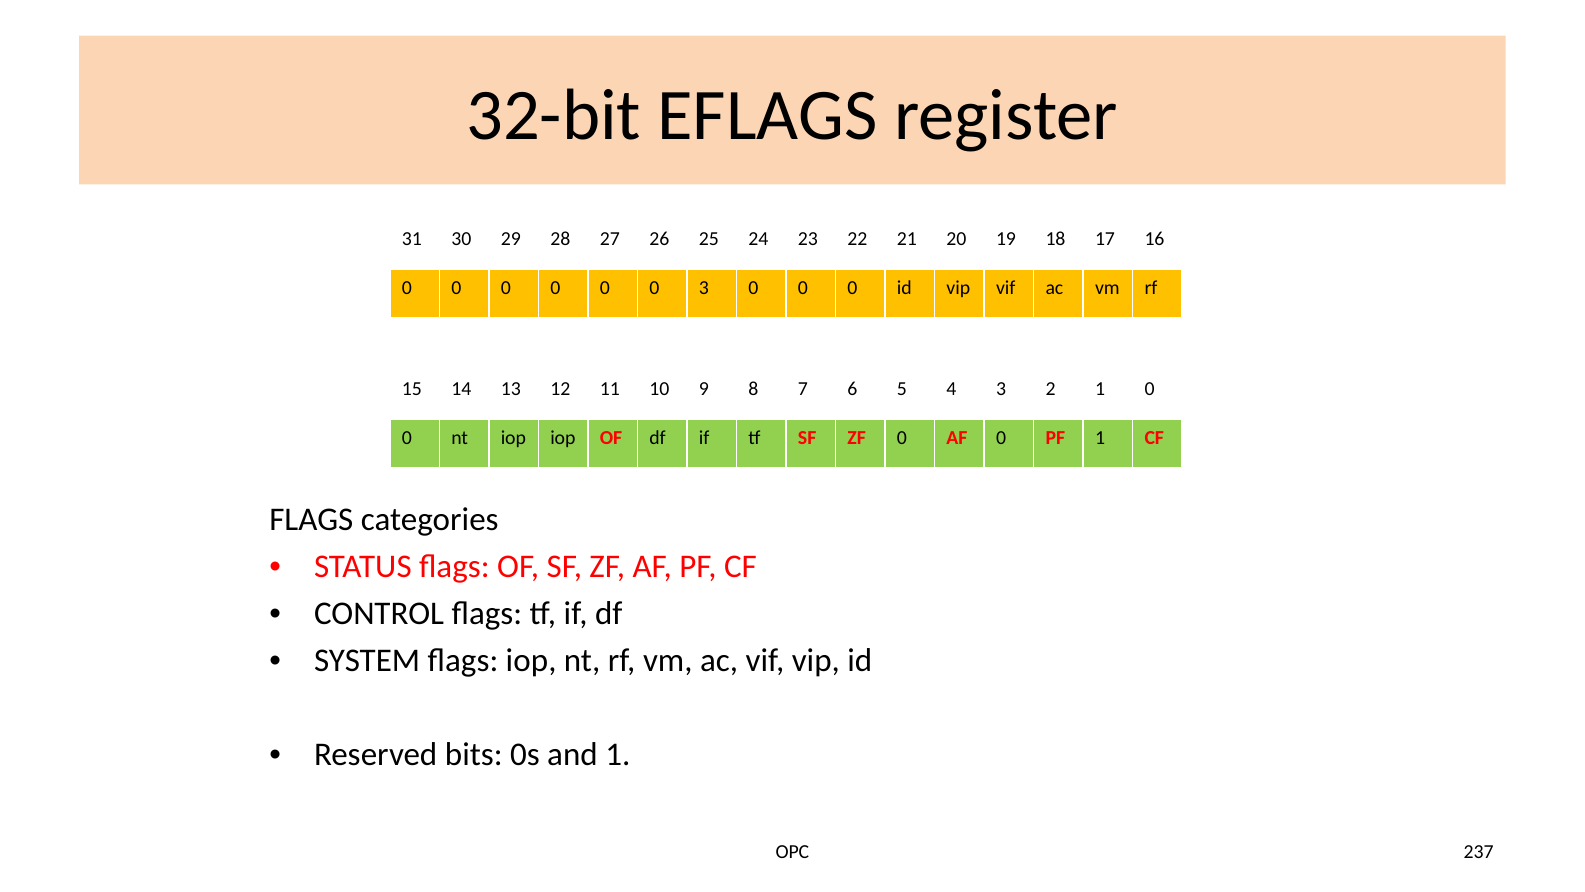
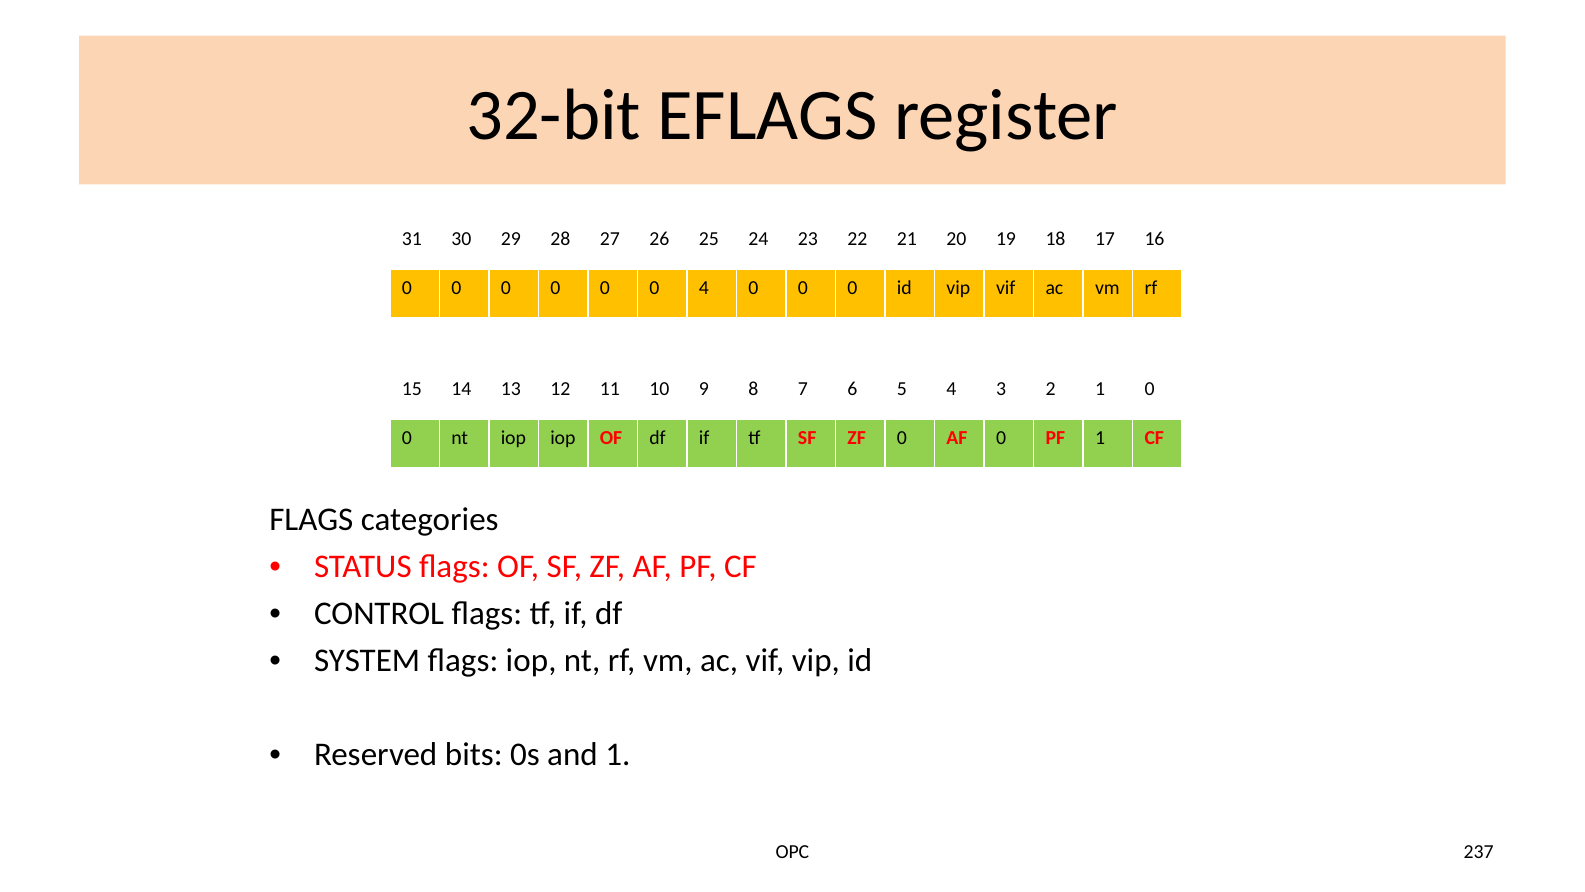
0 3: 3 -> 4
